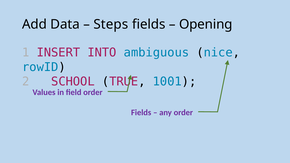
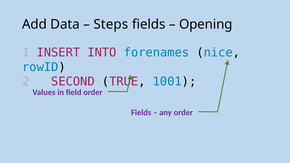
ambiguous: ambiguous -> forenames
SCHOOL: SCHOOL -> SECOND
